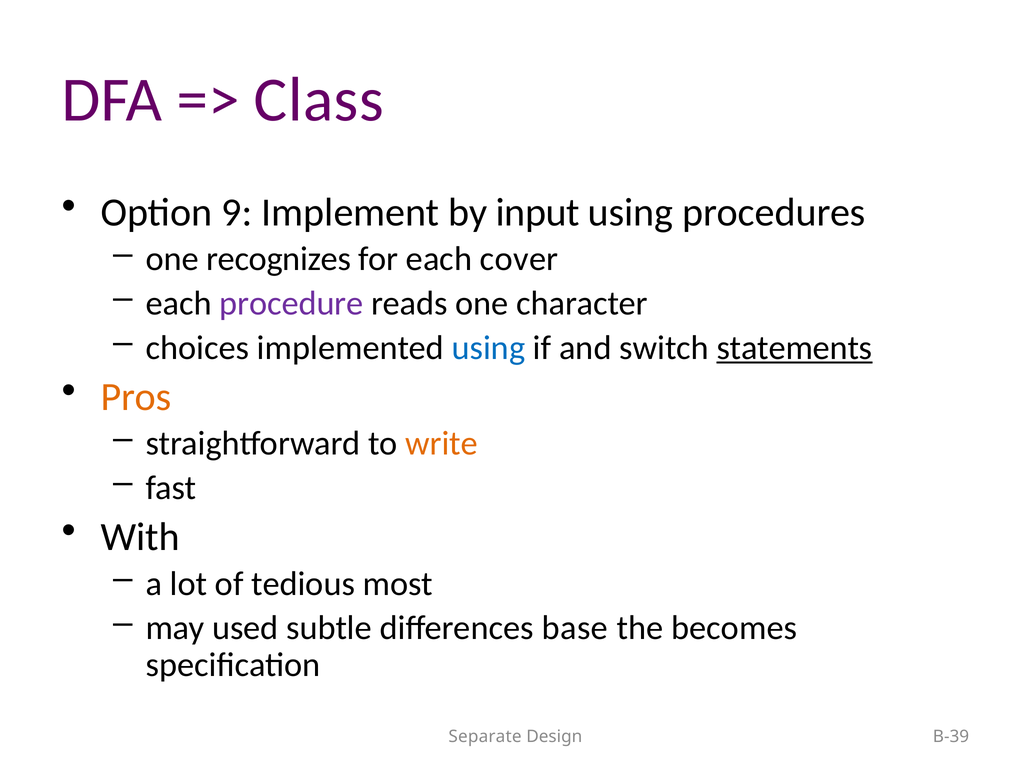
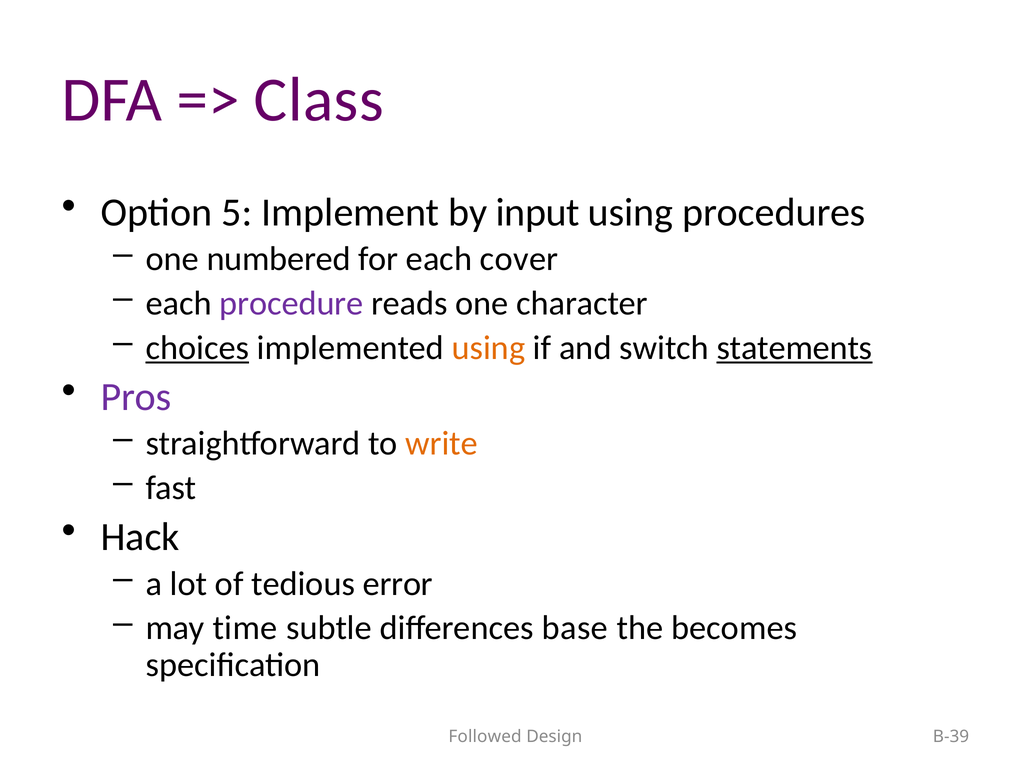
9: 9 -> 5
recognizes: recognizes -> numbered
choices underline: none -> present
using at (488, 348) colour: blue -> orange
Pros colour: orange -> purple
With: With -> Hack
most: most -> error
used: used -> time
Separate: Separate -> Followed
